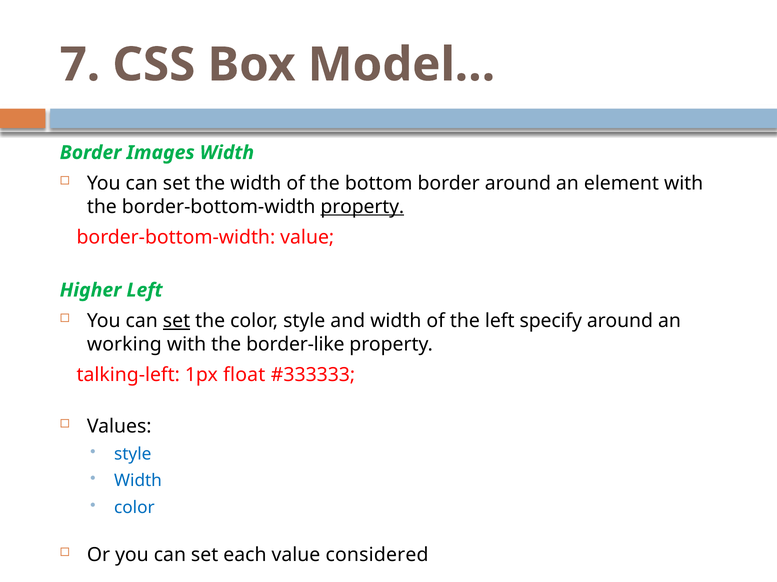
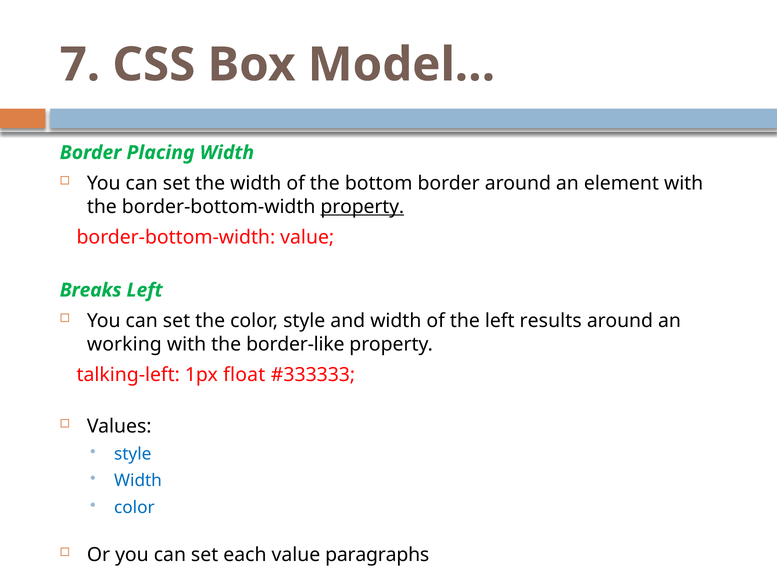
Images: Images -> Placing
Higher: Higher -> Breaks
set at (177, 321) underline: present -> none
specify: specify -> results
considered: considered -> paragraphs
